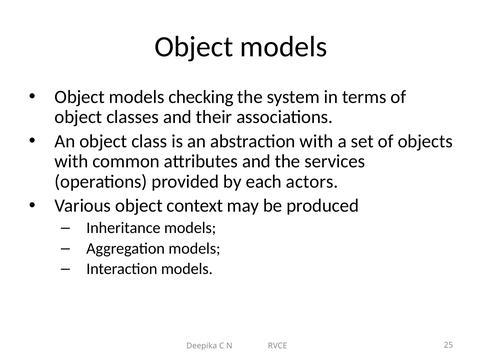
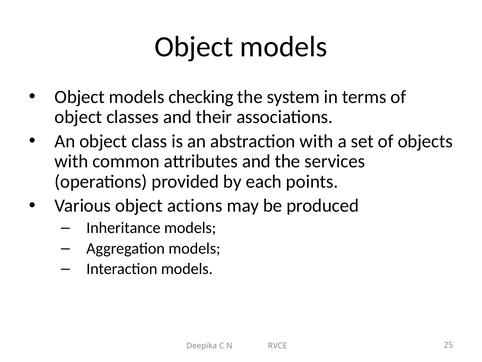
actors: actors -> points
context: context -> actions
